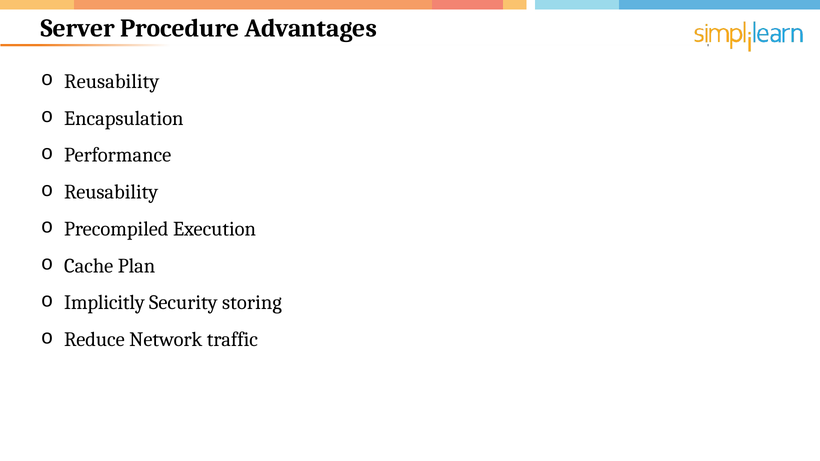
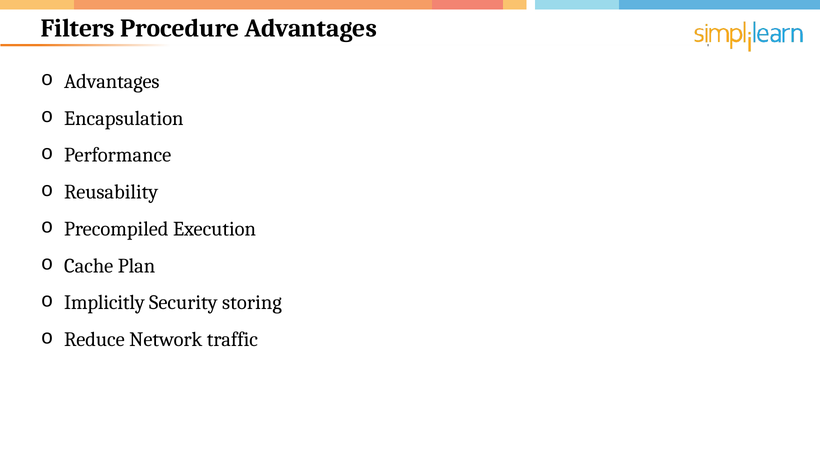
Server: Server -> Filters
Reusability at (112, 81): Reusability -> Advantages
